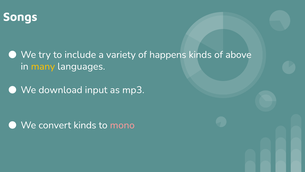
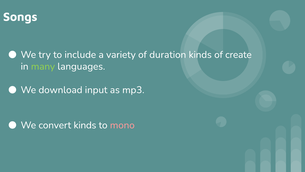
happens: happens -> duration
above: above -> create
many colour: yellow -> light green
